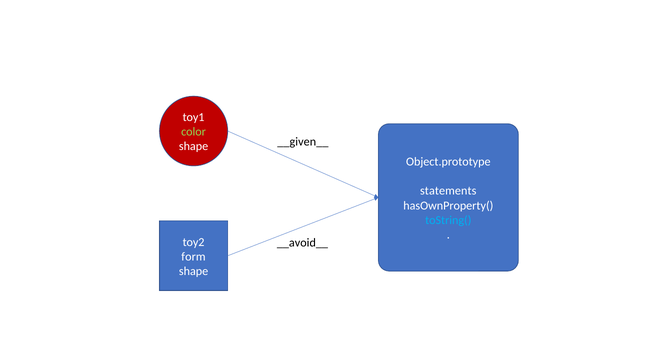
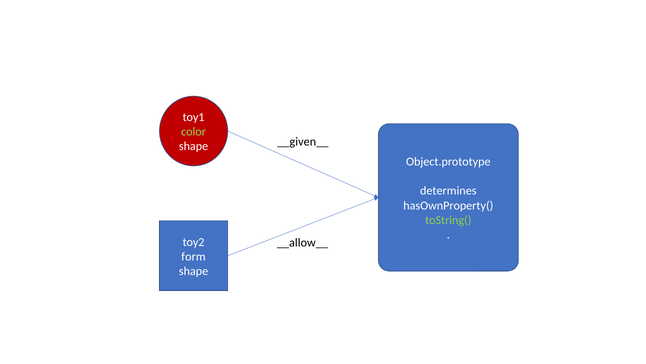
statements: statements -> determines
toString( colour: light blue -> light green
__avoid__: __avoid__ -> __allow__
